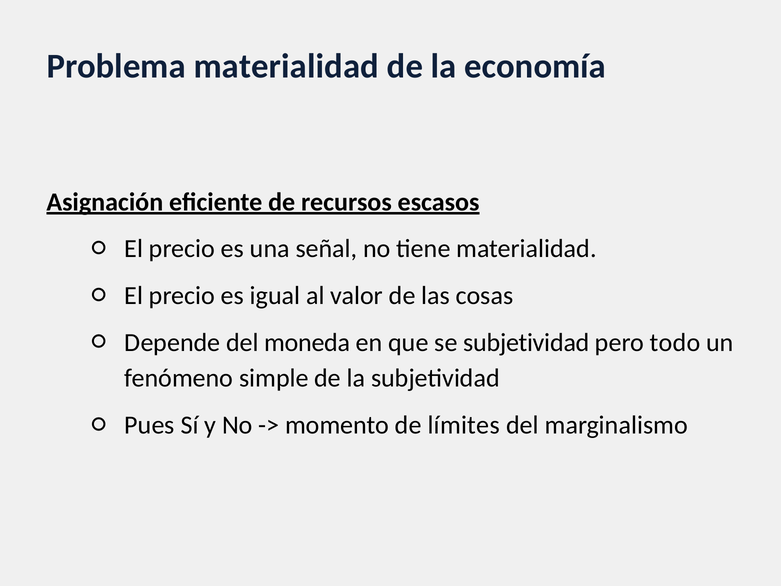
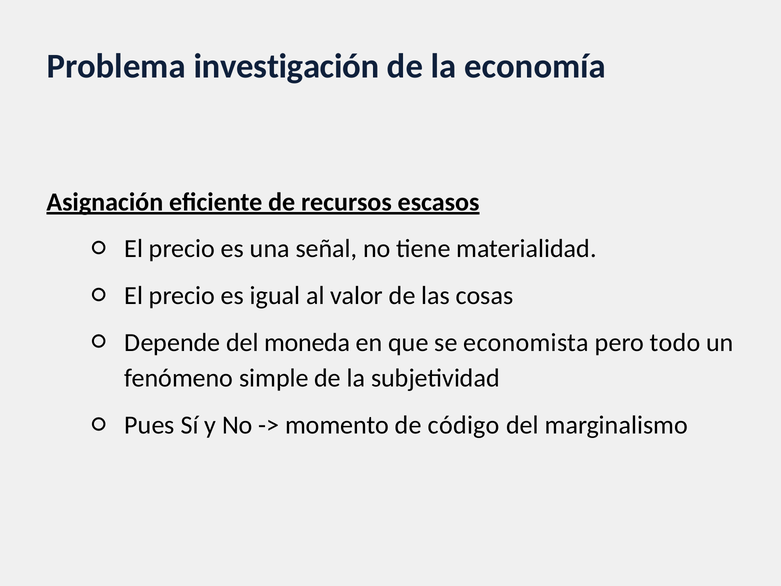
Problema materialidad: materialidad -> investigación
se subjetividad: subjetividad -> economista
límites: límites -> código
